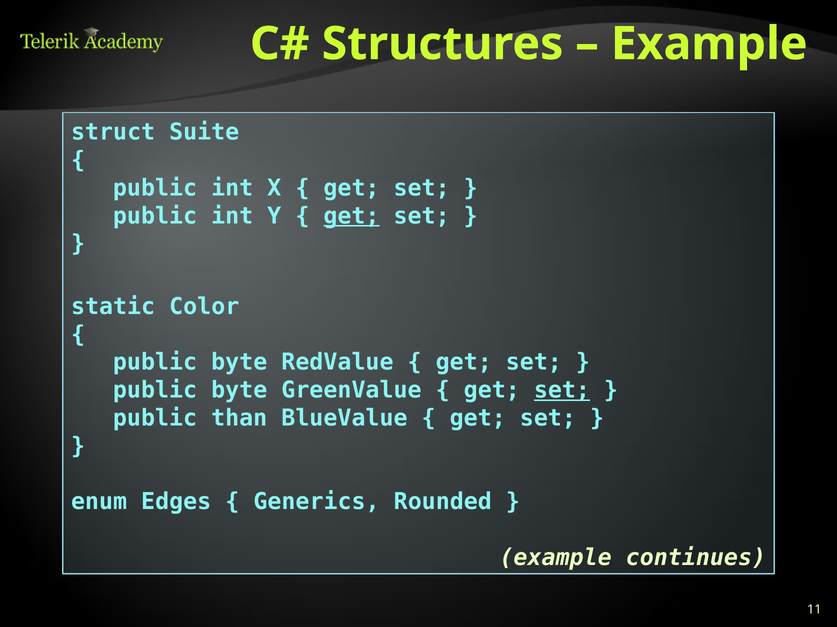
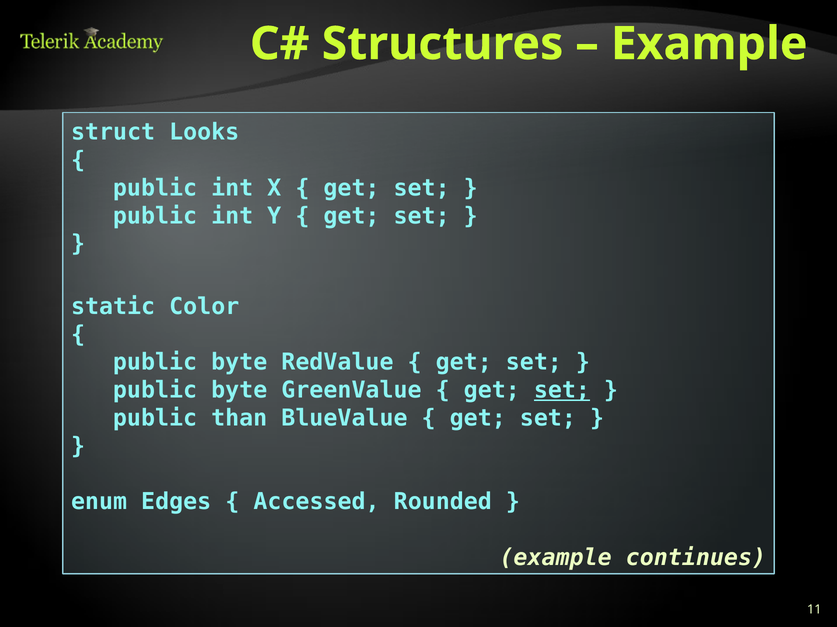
Suite: Suite -> Looks
get at (351, 216) underline: present -> none
Generics: Generics -> Accessed
